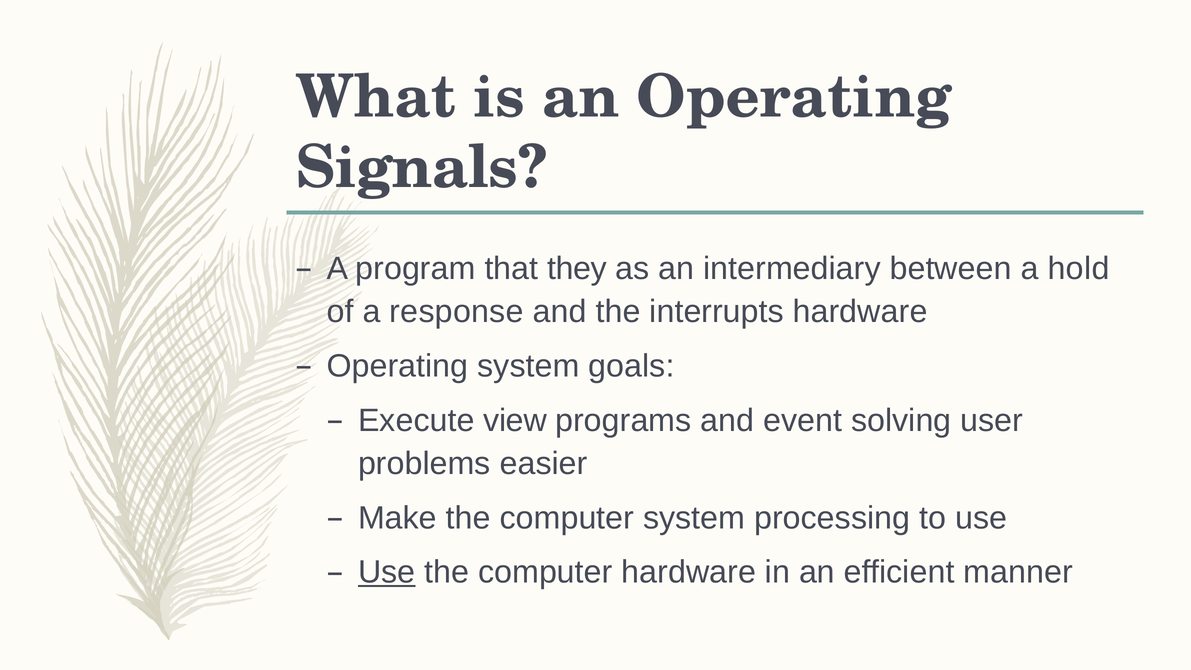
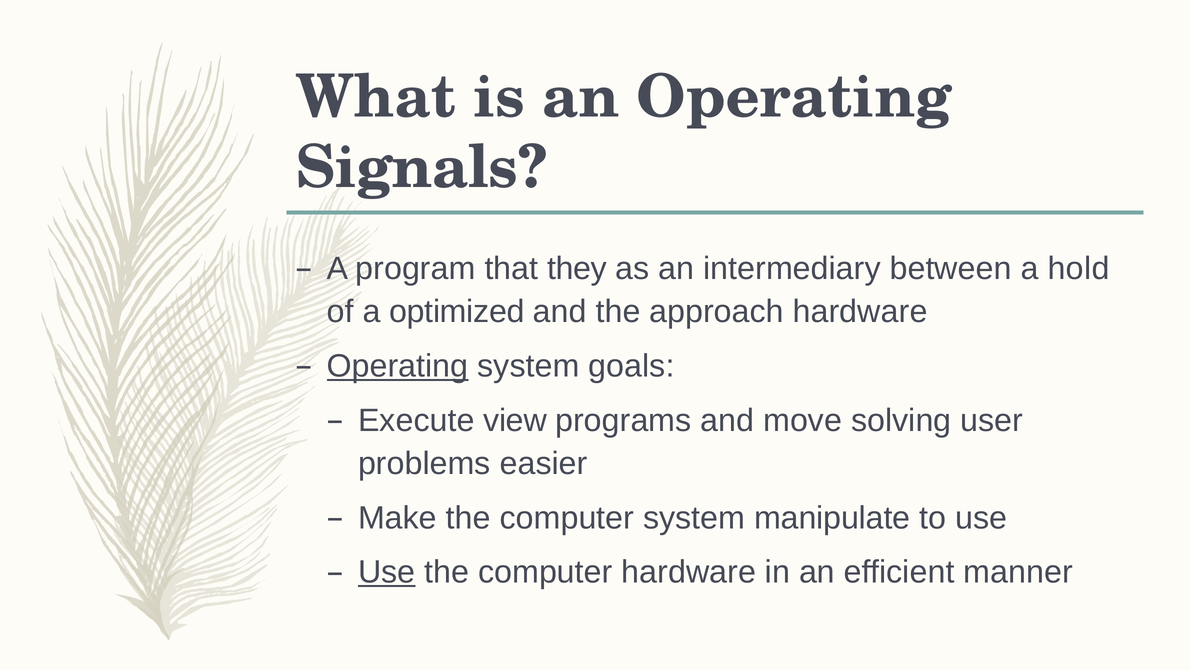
response: response -> optimized
interrupts: interrupts -> approach
Operating at (398, 366) underline: none -> present
event: event -> move
processing: processing -> manipulate
